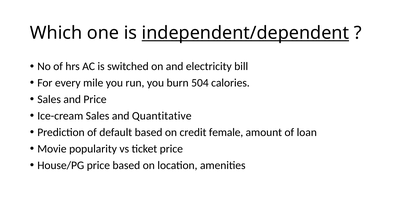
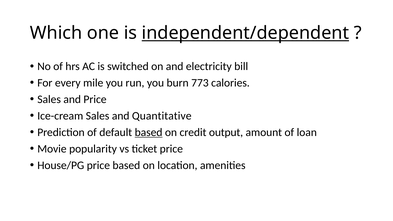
504: 504 -> 773
based at (149, 132) underline: none -> present
female: female -> output
